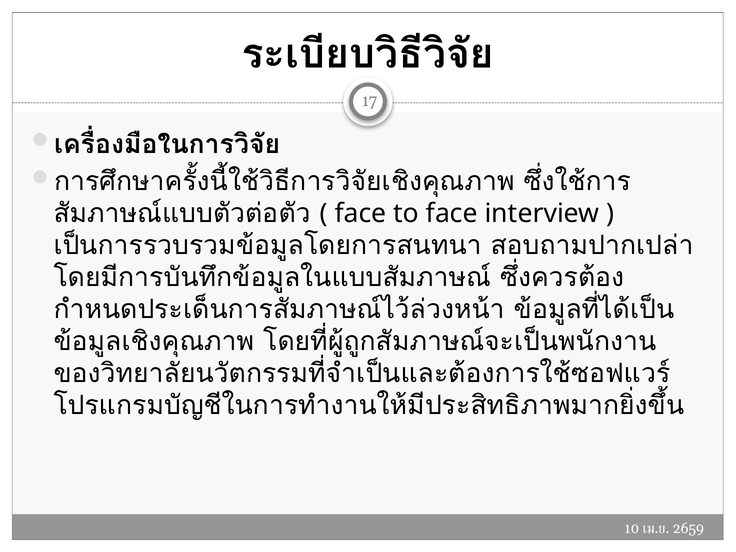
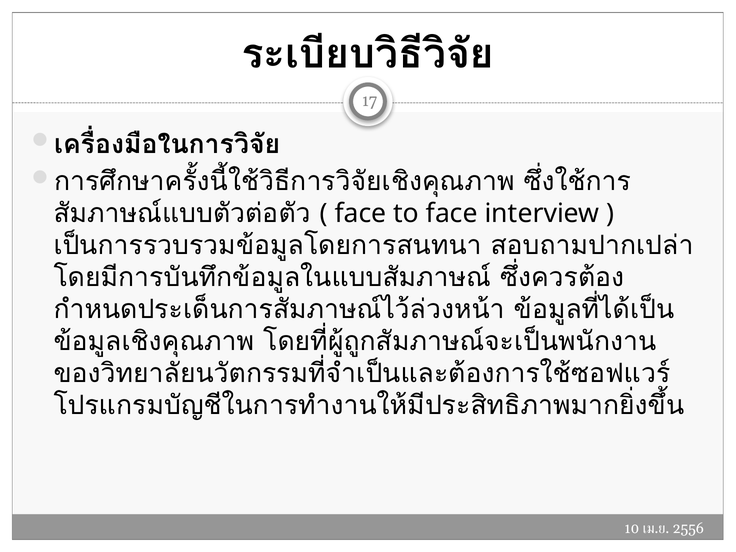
2659: 2659 -> 2556
